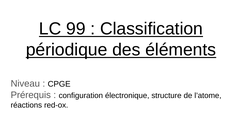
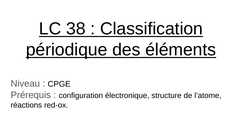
99: 99 -> 38
